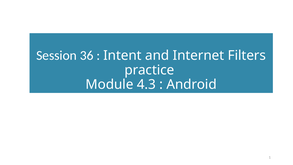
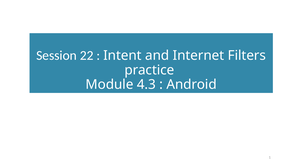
36: 36 -> 22
